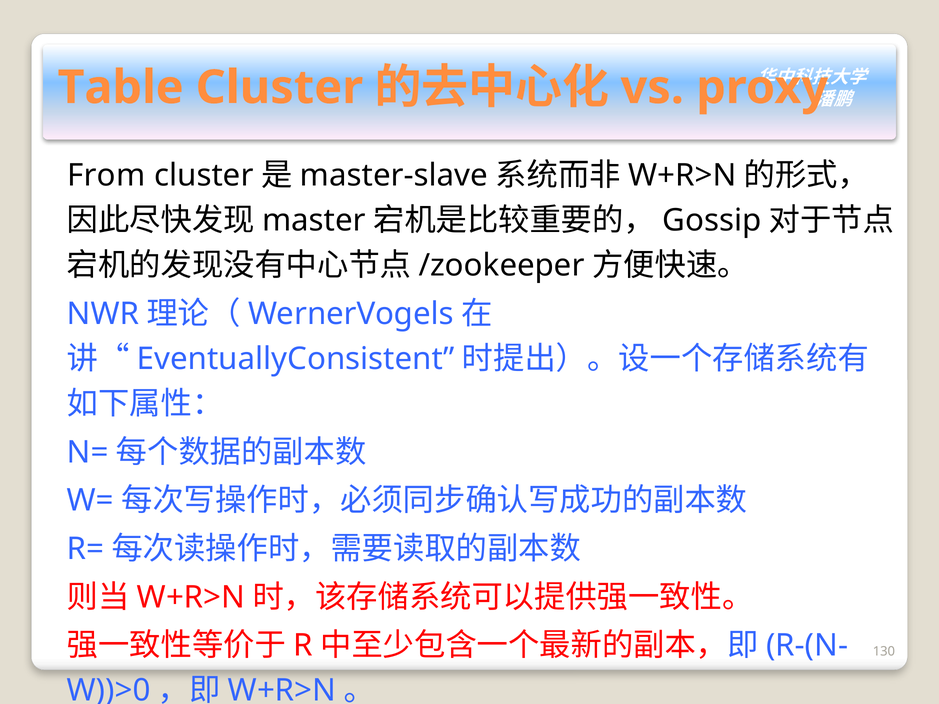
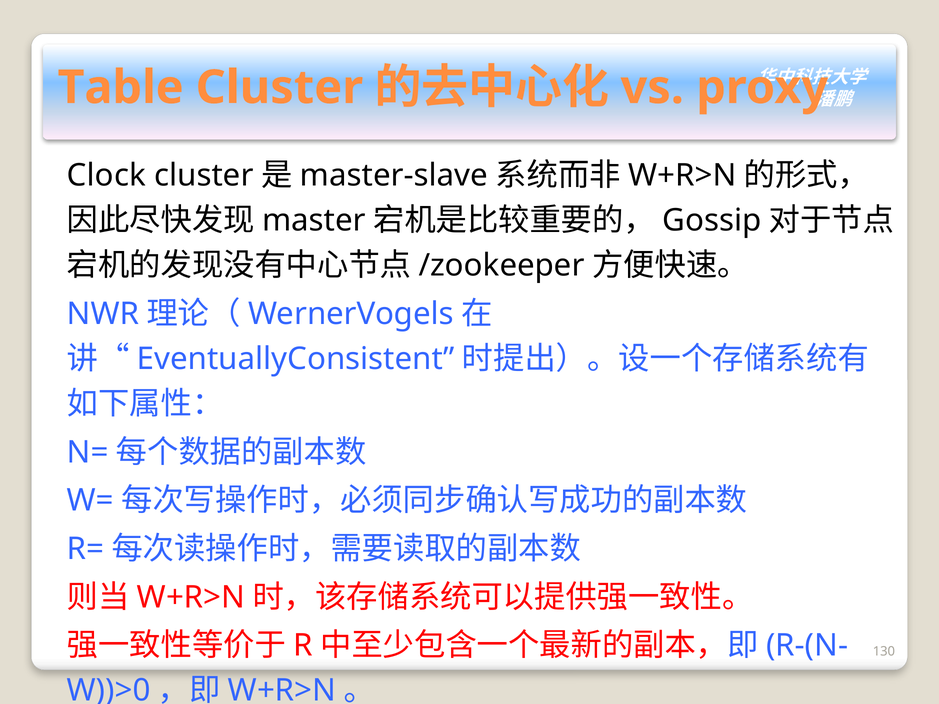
From: From -> Clock
